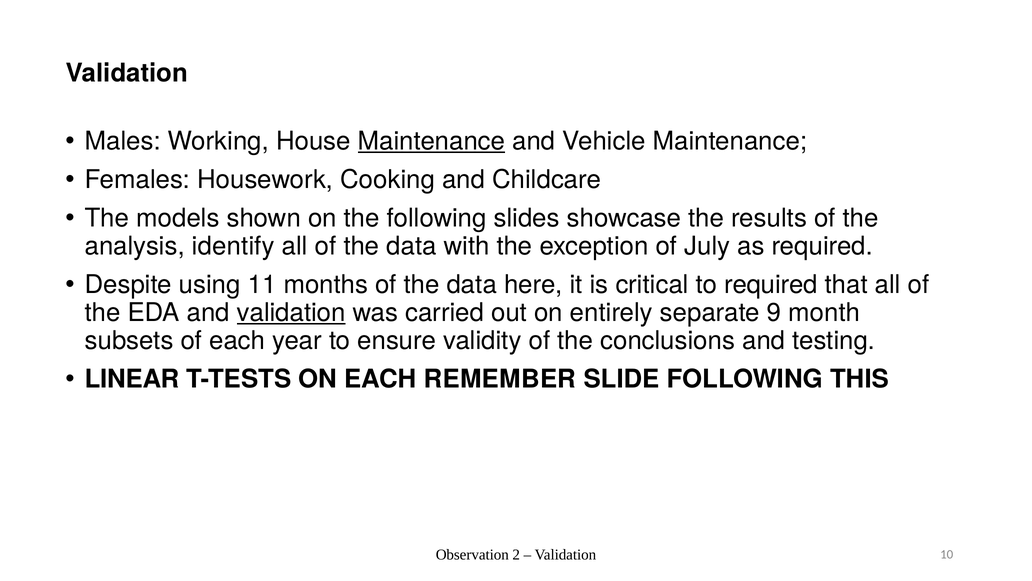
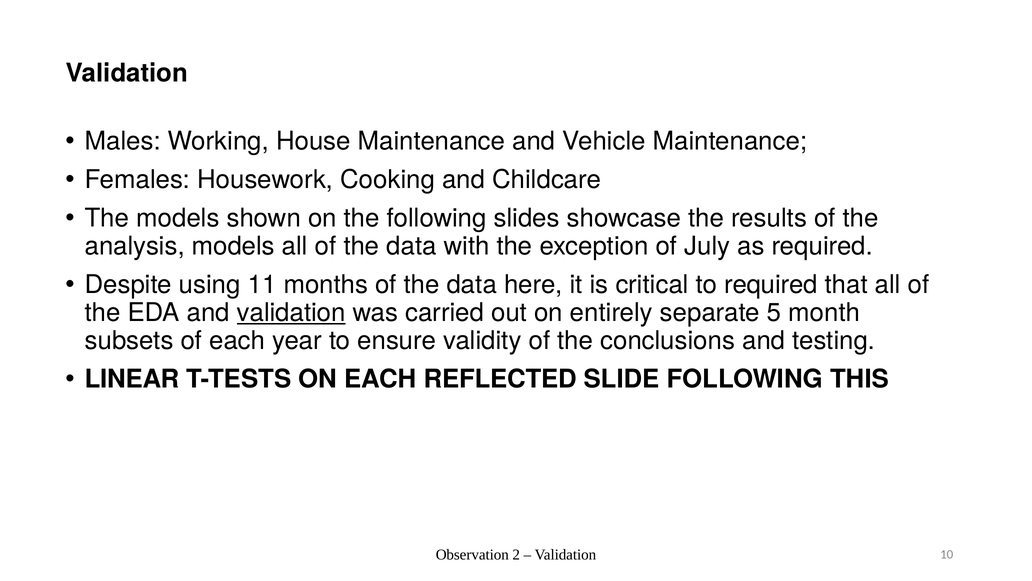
Maintenance at (431, 141) underline: present -> none
analysis identify: identify -> models
9: 9 -> 5
REMEMBER: REMEMBER -> REFLECTED
